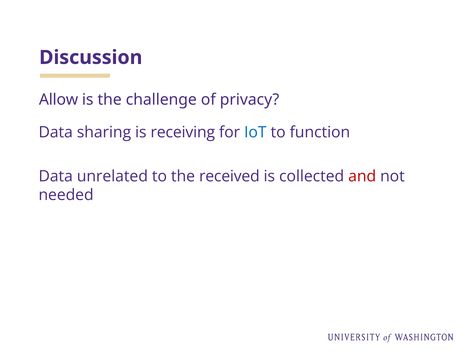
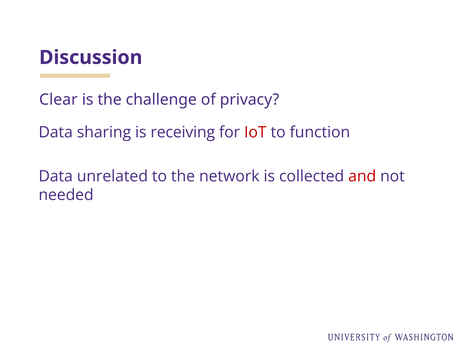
Allow: Allow -> Clear
IoT colour: blue -> red
received: received -> network
